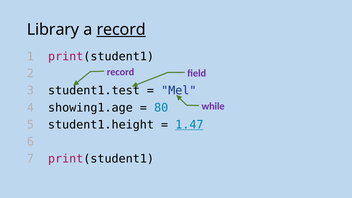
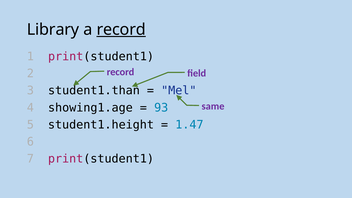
student1.test: student1.test -> student1.than
while: while -> same
80: 80 -> 93
1.47 underline: present -> none
